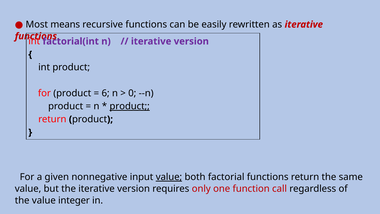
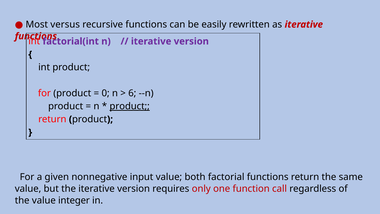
means: means -> versus
6: 6 -> 0
0: 0 -> 6
value at (169, 177) underline: present -> none
